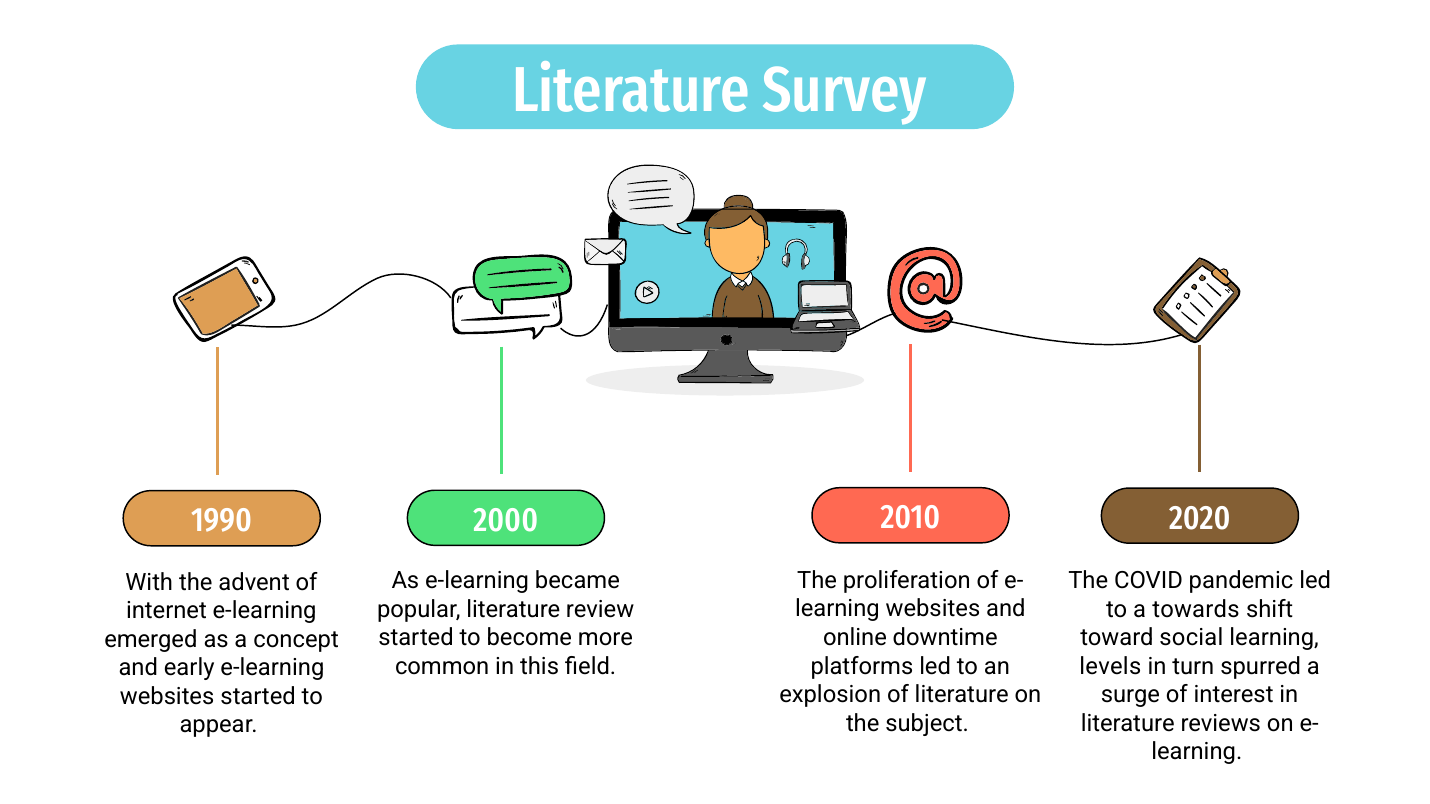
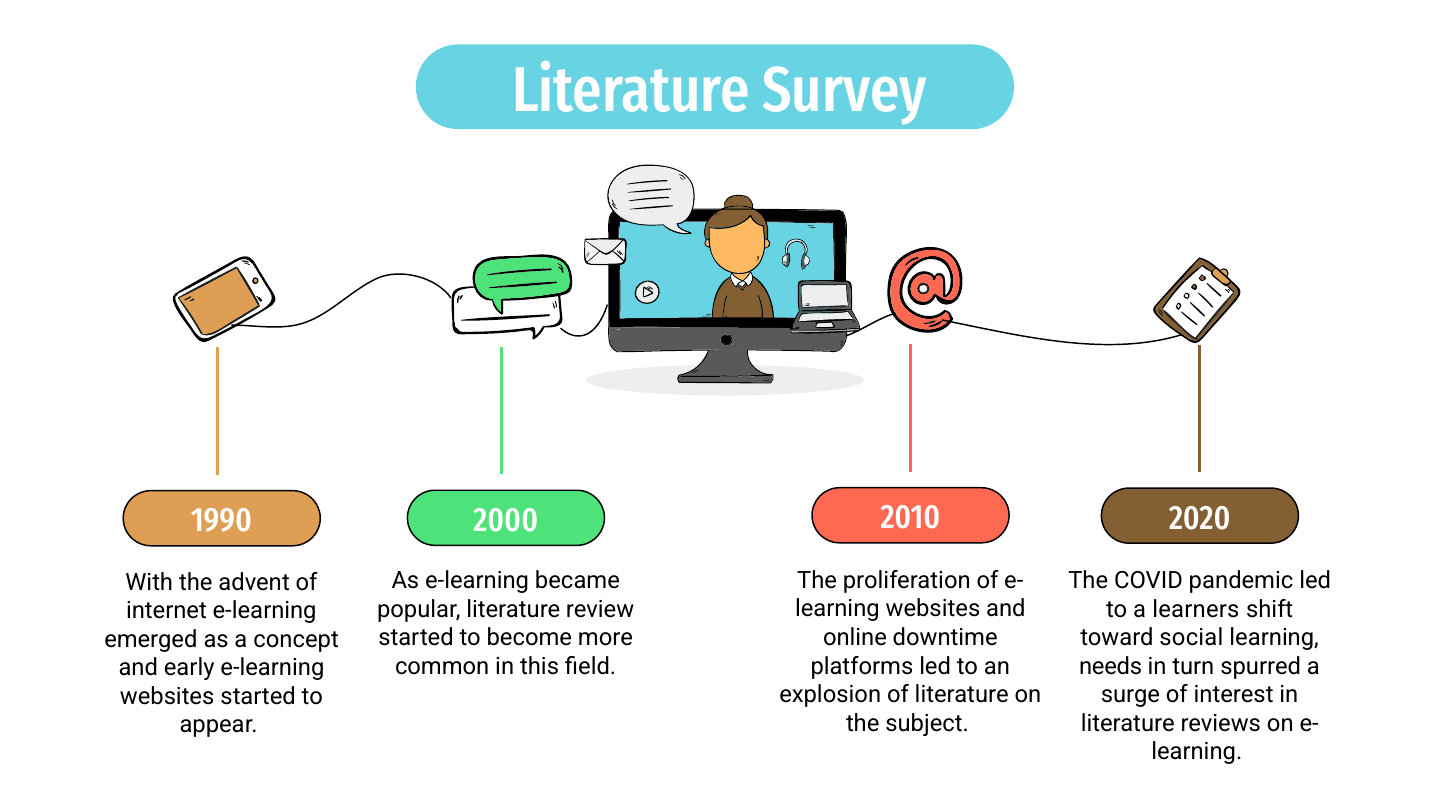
towards: towards -> learners
levels: levels -> needs
